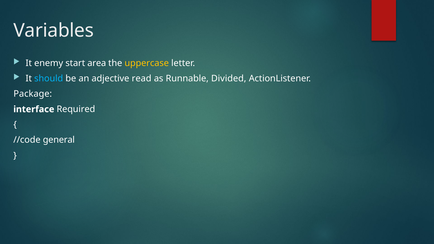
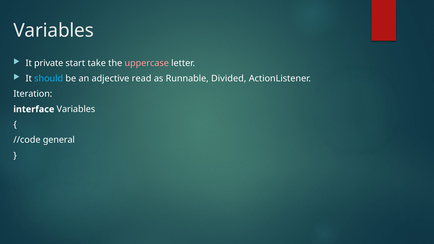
enemy: enemy -> private
area: area -> take
uppercase colour: yellow -> pink
Package: Package -> Iteration
interface Required: Required -> Variables
